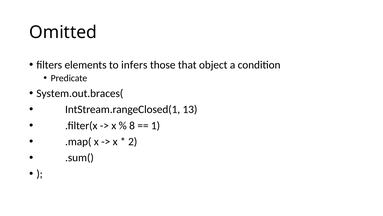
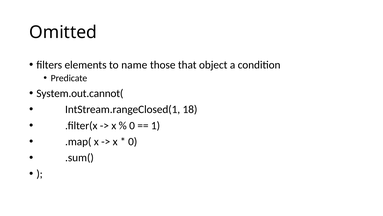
infers: infers -> name
System.out.braces(: System.out.braces( -> System.out.cannot(
13: 13 -> 18
8 at (132, 125): 8 -> 0
2 at (133, 141): 2 -> 0
